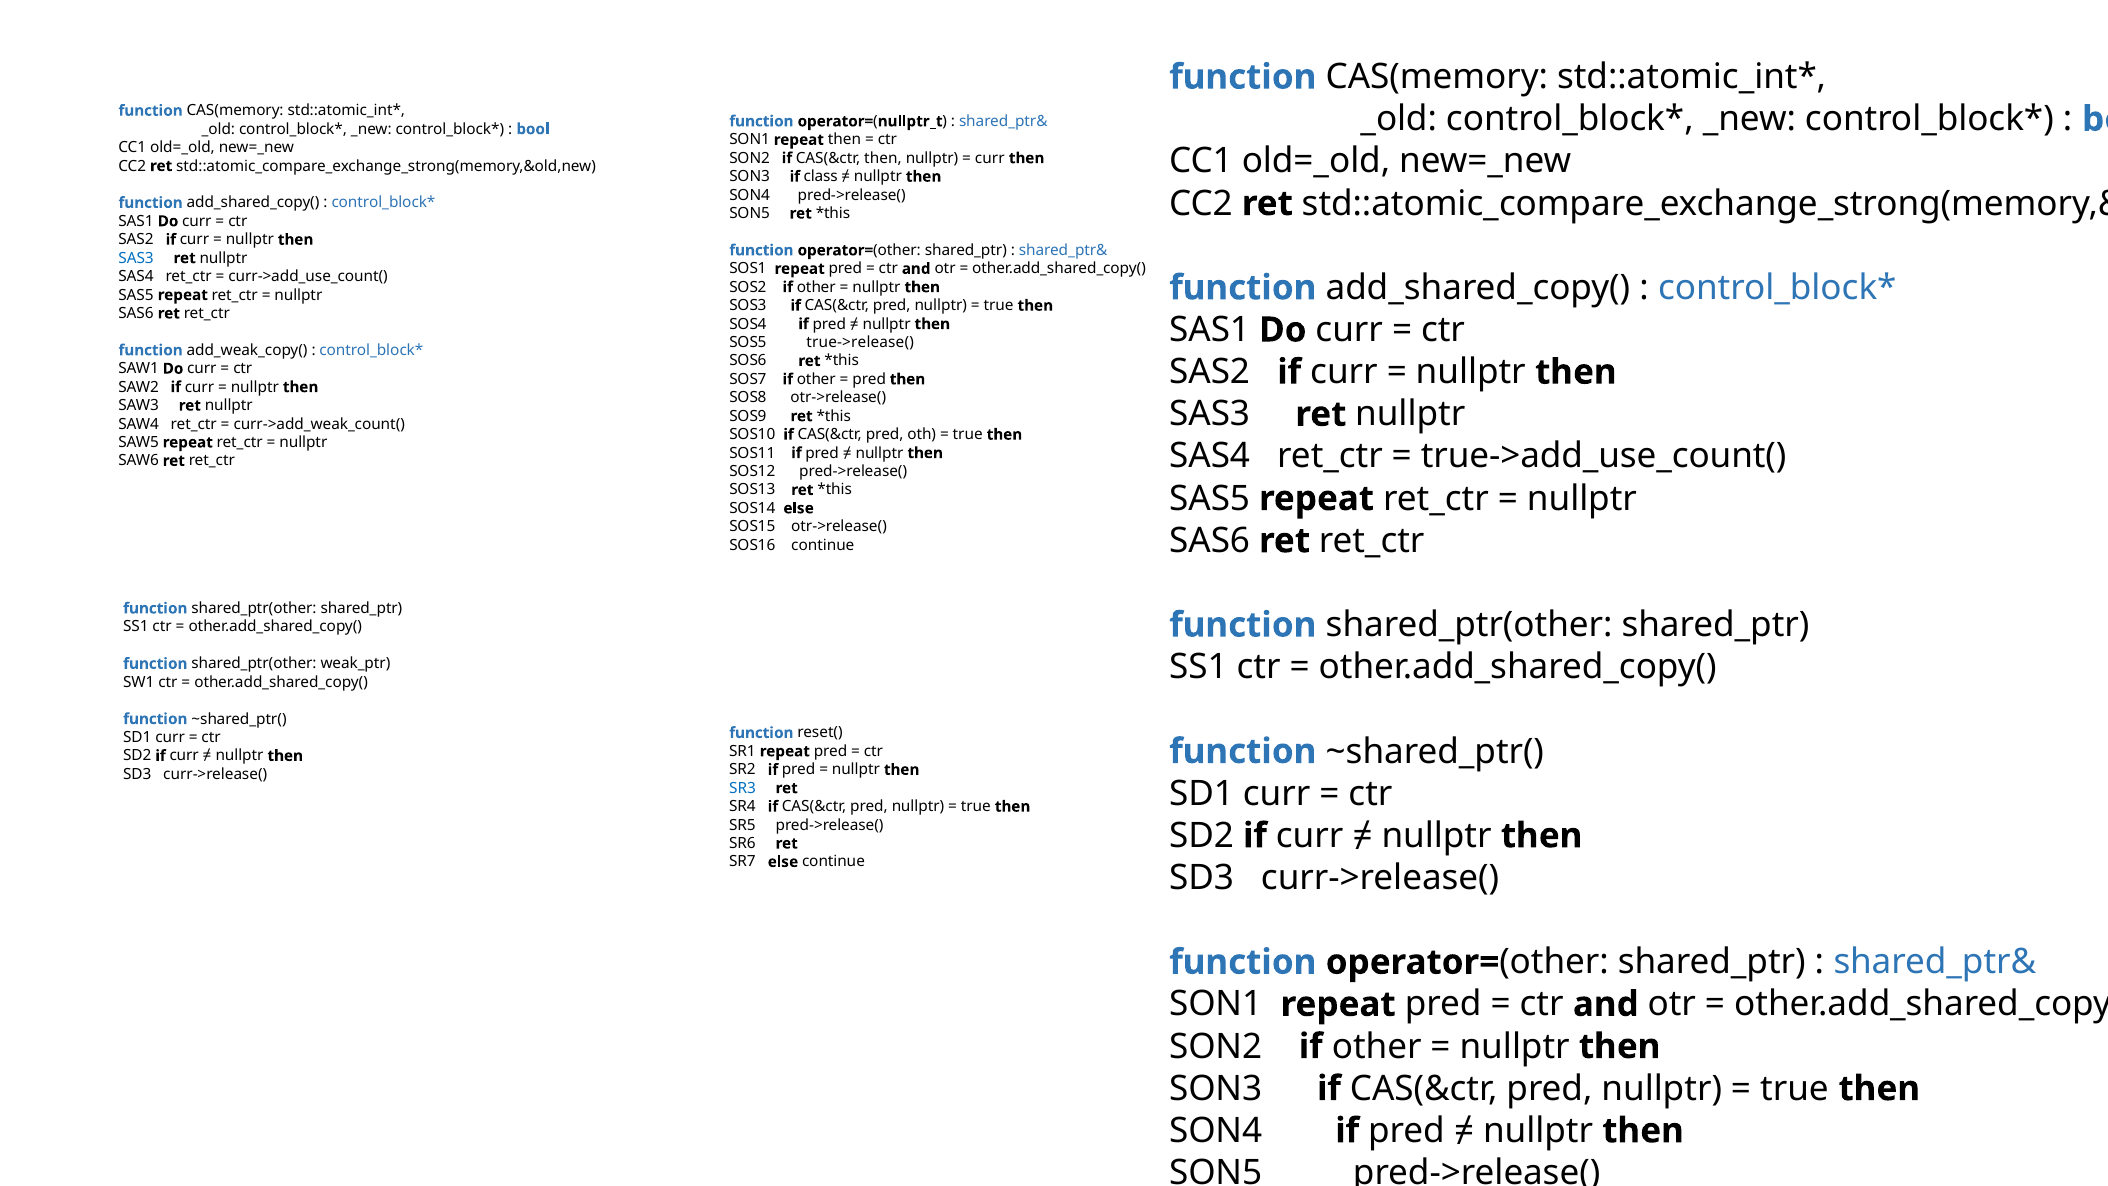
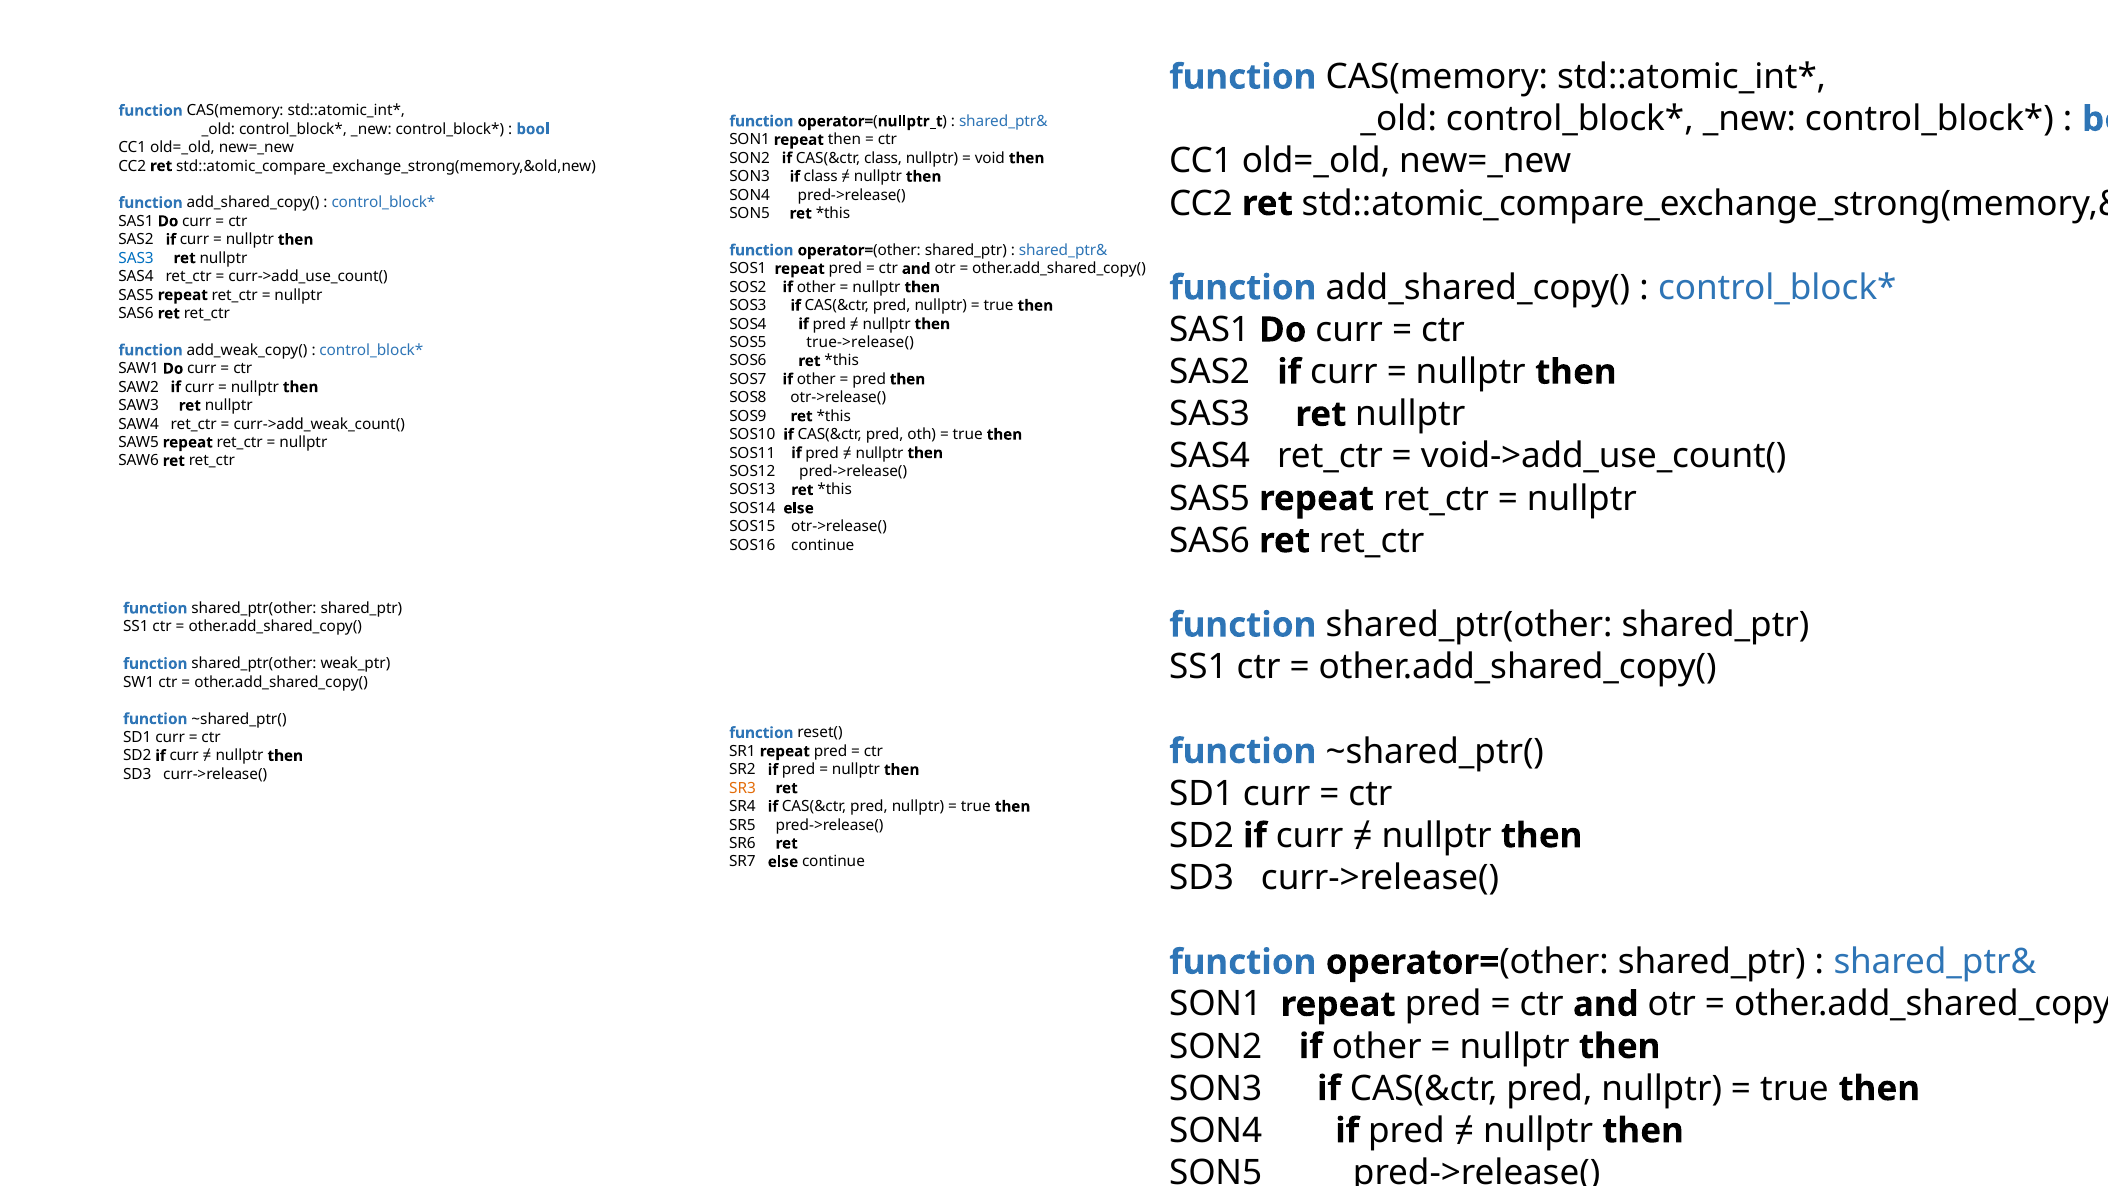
CAS(&ctr then: then -> class
curr at (990, 158): curr -> void
true->add_use_count(: true->add_use_count( -> void->add_use_count(
SR3 colour: blue -> orange
